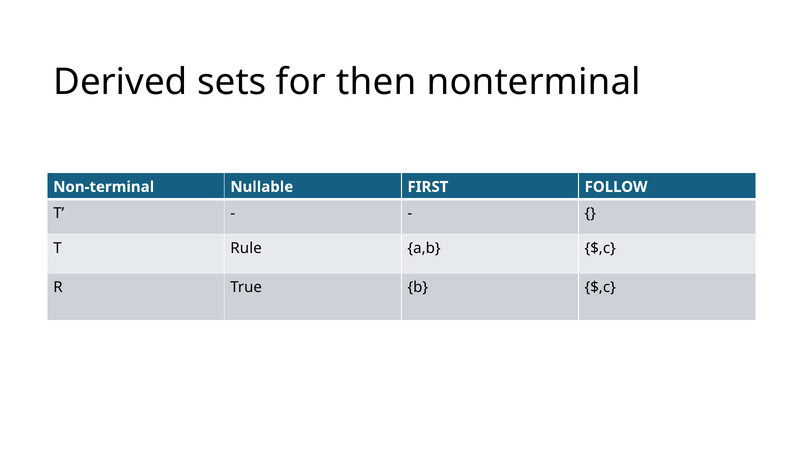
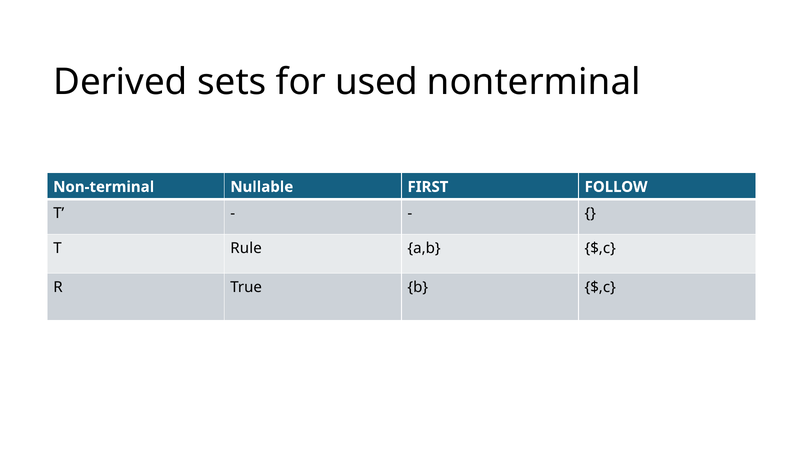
then: then -> used
